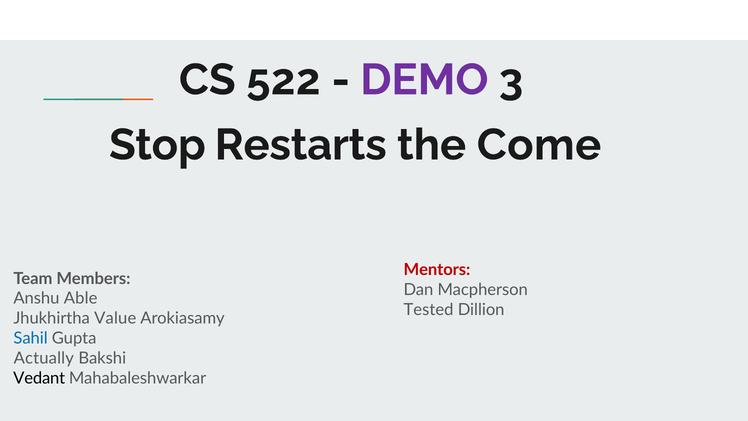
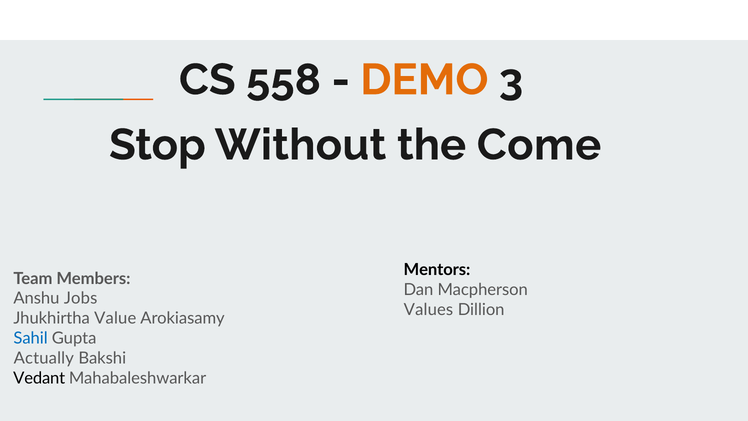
522: 522 -> 558
DEMO colour: purple -> orange
Restarts: Restarts -> Without
Mentors colour: red -> black
Able: Able -> Jobs
Tested: Tested -> Values
